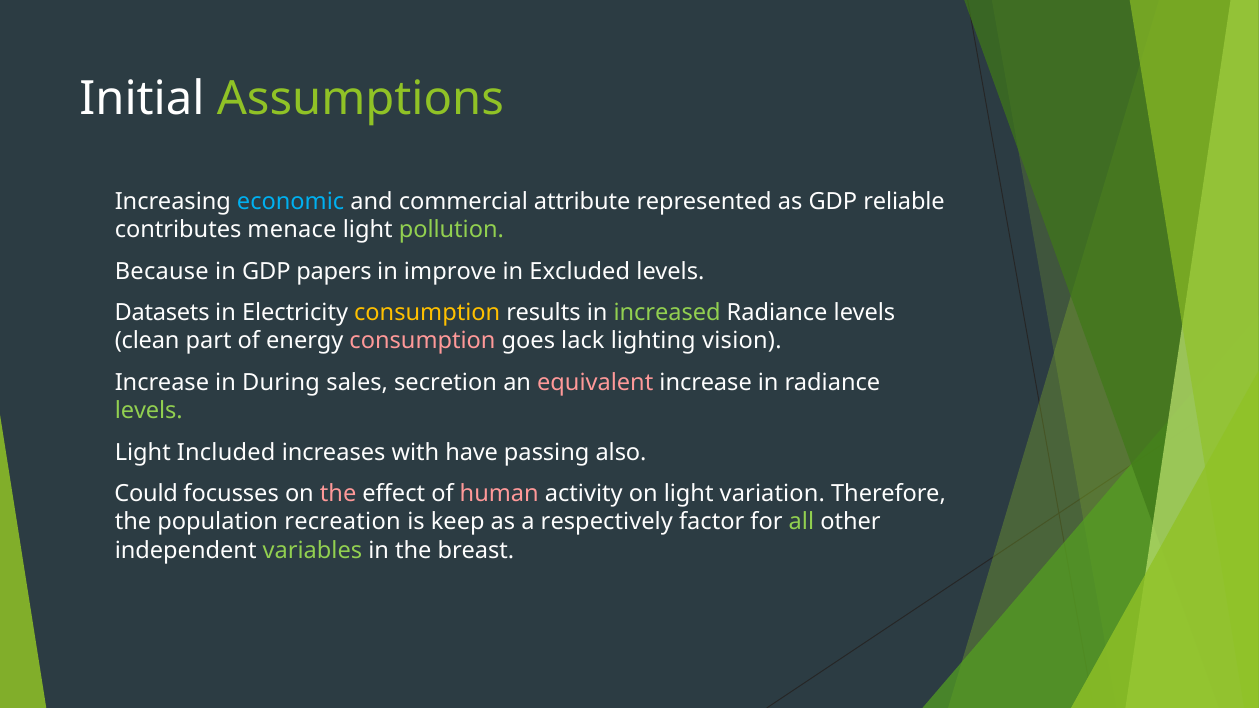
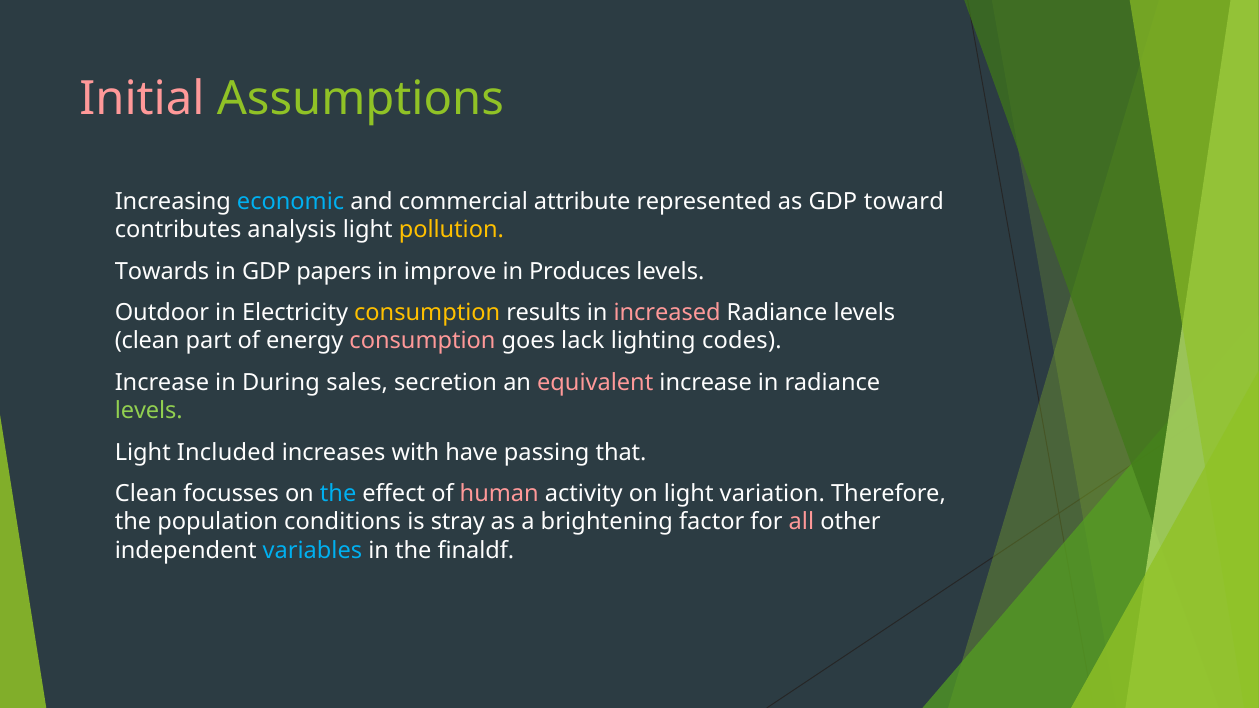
Initial colour: white -> pink
reliable: reliable -> toward
menace: menace -> analysis
pollution colour: light green -> yellow
Because: Because -> Towards
Excluded: Excluded -> Produces
Datasets: Datasets -> Outdoor
increased colour: light green -> pink
vision: vision -> codes
also: also -> that
Could at (146, 494): Could -> Clean
the at (338, 494) colour: pink -> light blue
recreation: recreation -> conditions
keep: keep -> stray
respectively: respectively -> brightening
all colour: light green -> pink
variables colour: light green -> light blue
breast: breast -> finaldf
